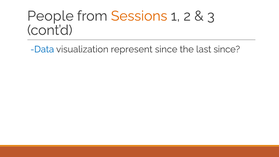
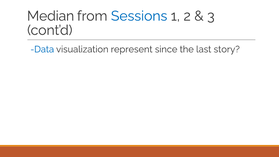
People: People -> Median
Sessions colour: orange -> blue
last since: since -> story
